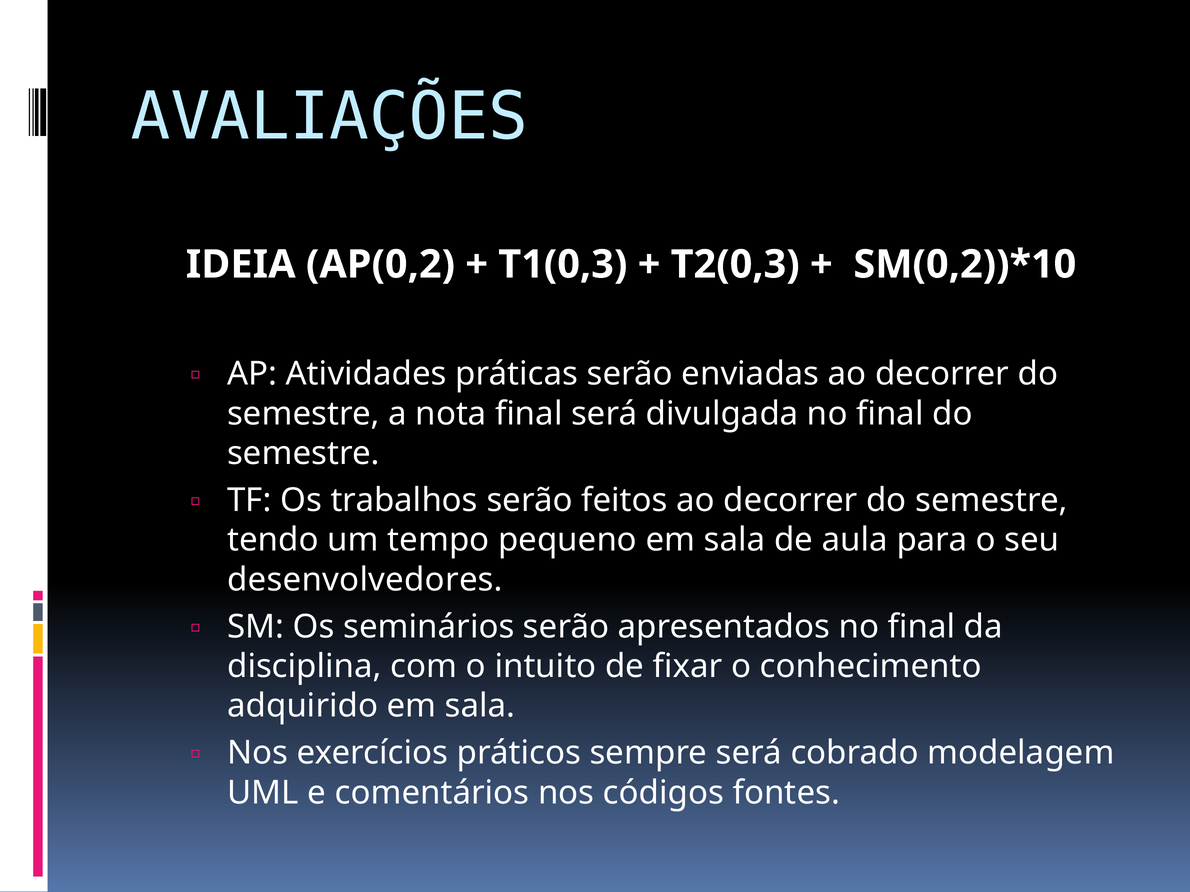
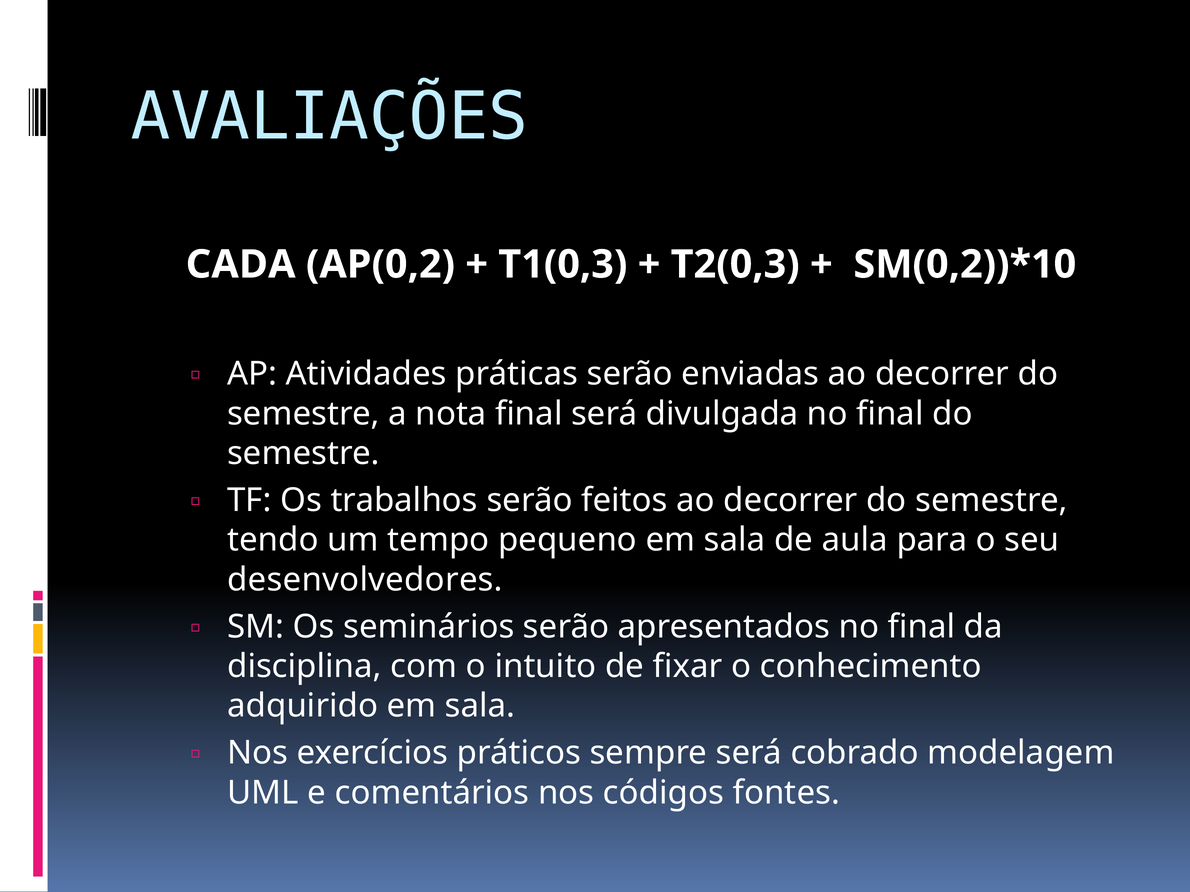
IDEIA: IDEIA -> CADA
